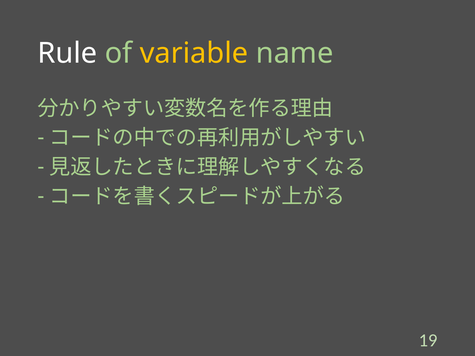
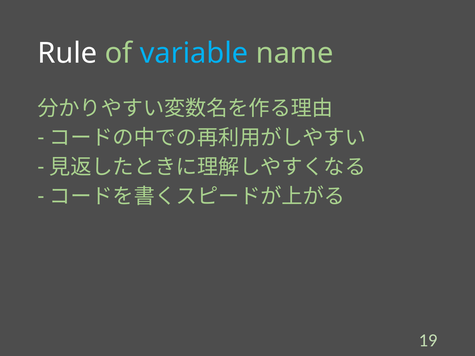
variable colour: yellow -> light blue
